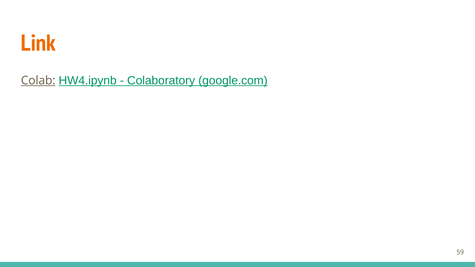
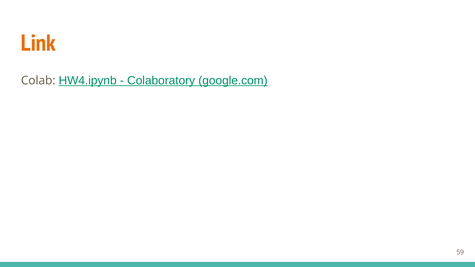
Colab underline: present -> none
